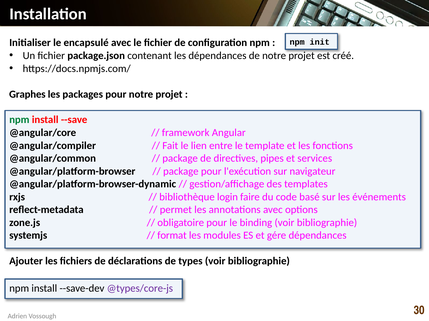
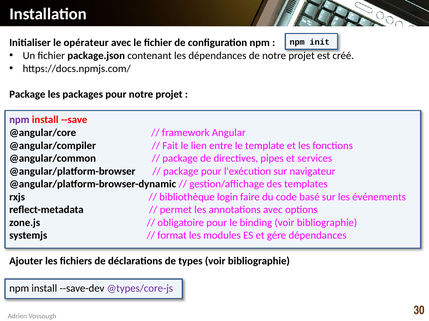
encapsulé: encapsulé -> opérateur
Graphes at (27, 94): Graphes -> Package
npm at (19, 120) colour: green -> purple
